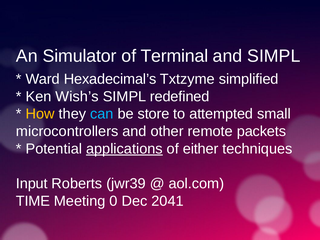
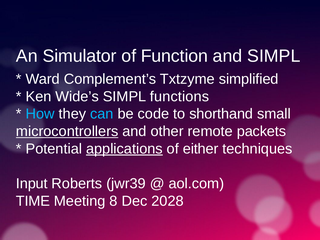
Terminal: Terminal -> Function
Hexadecimal’s: Hexadecimal’s -> Complement’s
Wish’s: Wish’s -> Wide’s
redefined: redefined -> functions
How colour: yellow -> light blue
store: store -> code
attempted: attempted -> shorthand
microcontrollers underline: none -> present
0: 0 -> 8
2041: 2041 -> 2028
